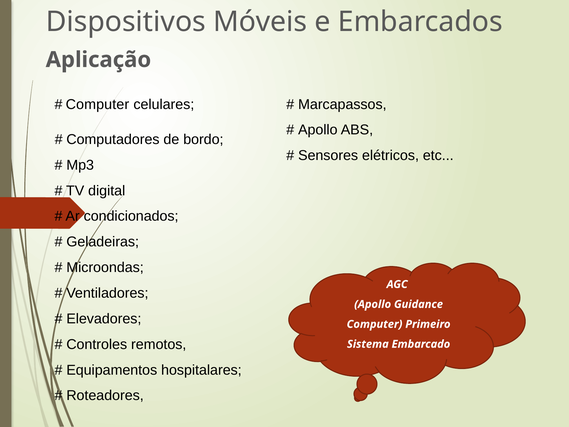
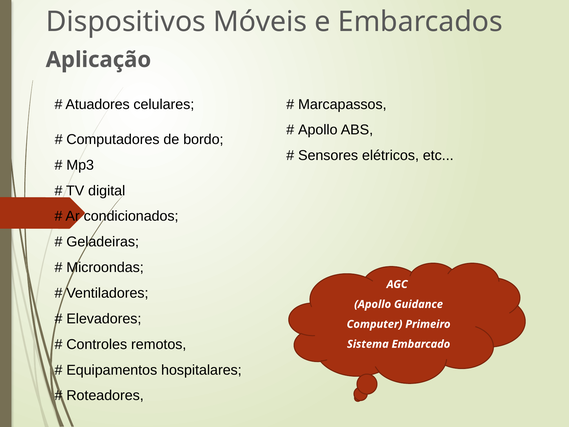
Computer at (97, 104): Computer -> Atuadores
